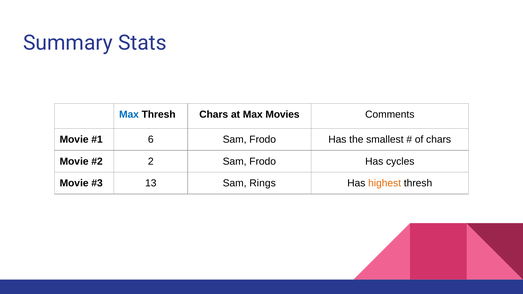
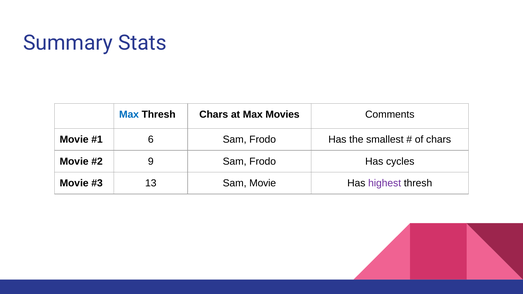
2: 2 -> 9
Sam Rings: Rings -> Movie
highest colour: orange -> purple
